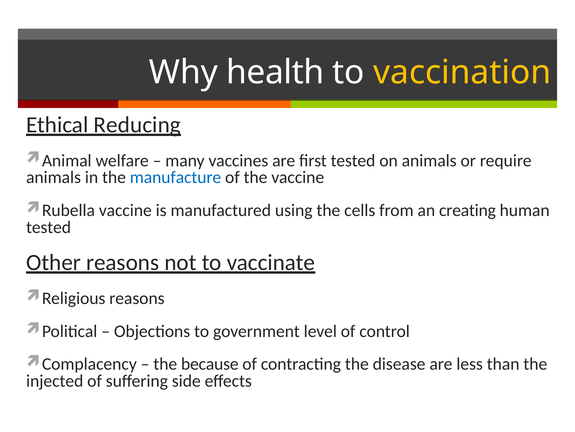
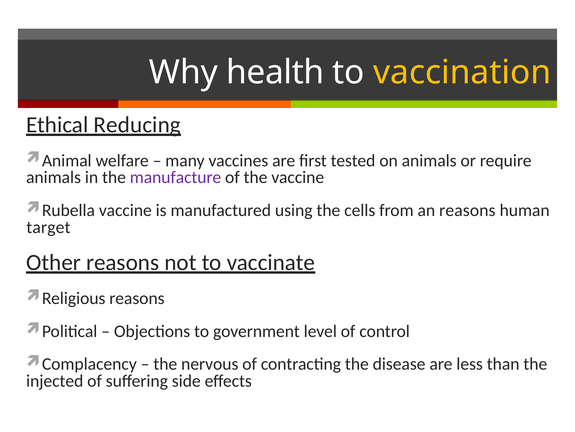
manufacture colour: blue -> purple
an creating: creating -> reasons
tested at (49, 227): tested -> target
because: because -> nervous
